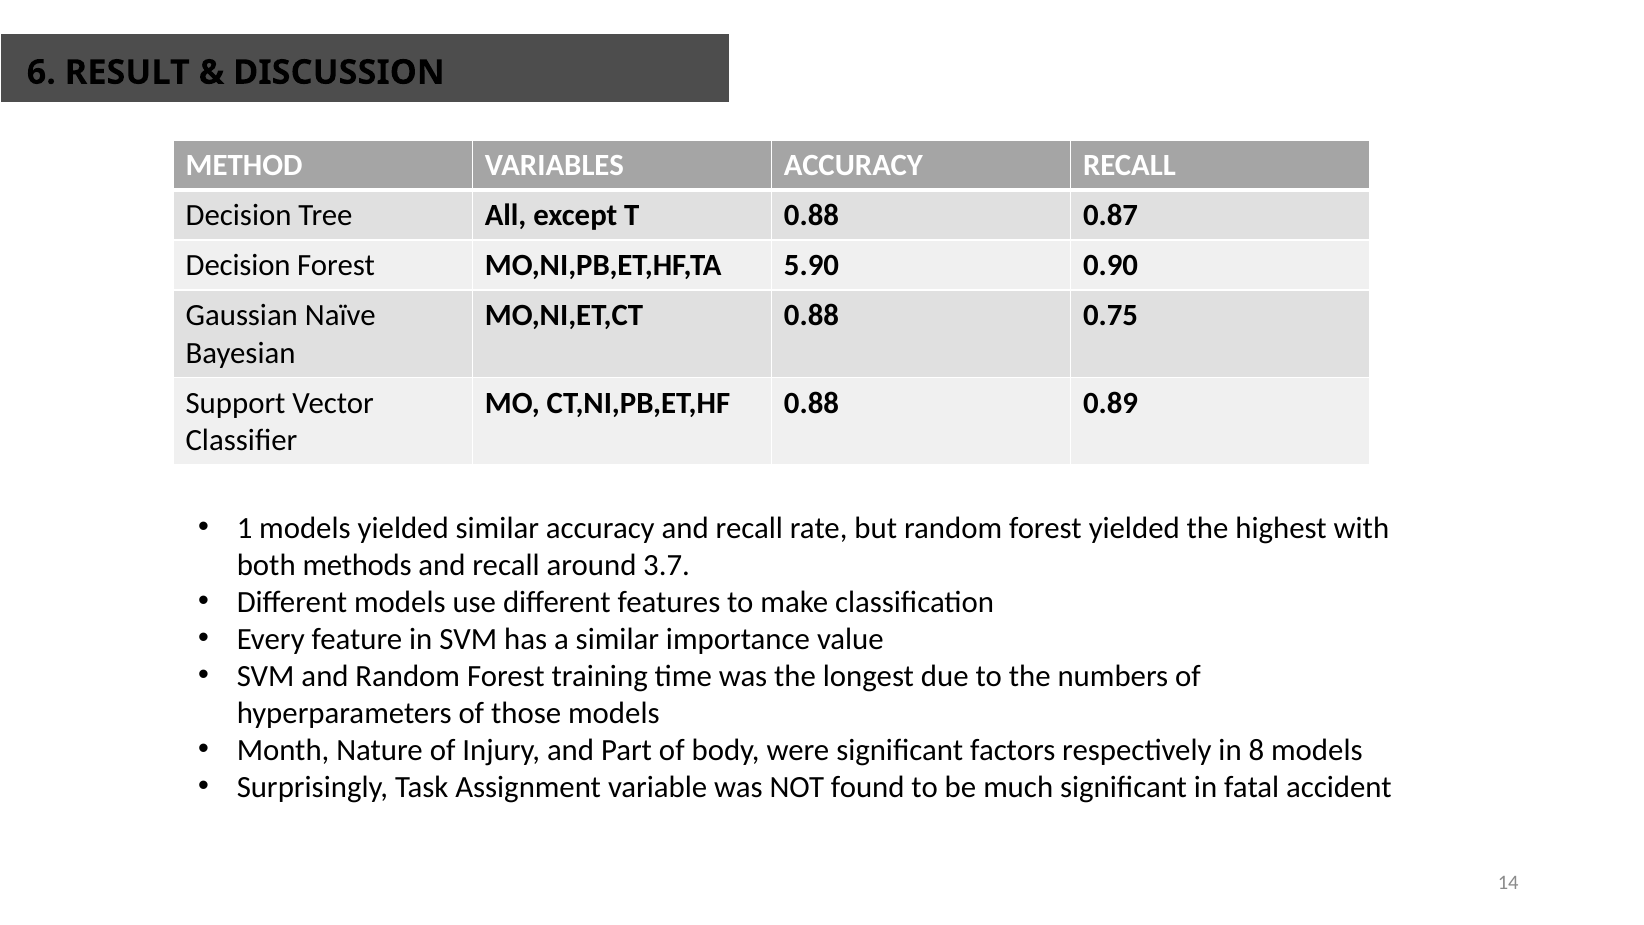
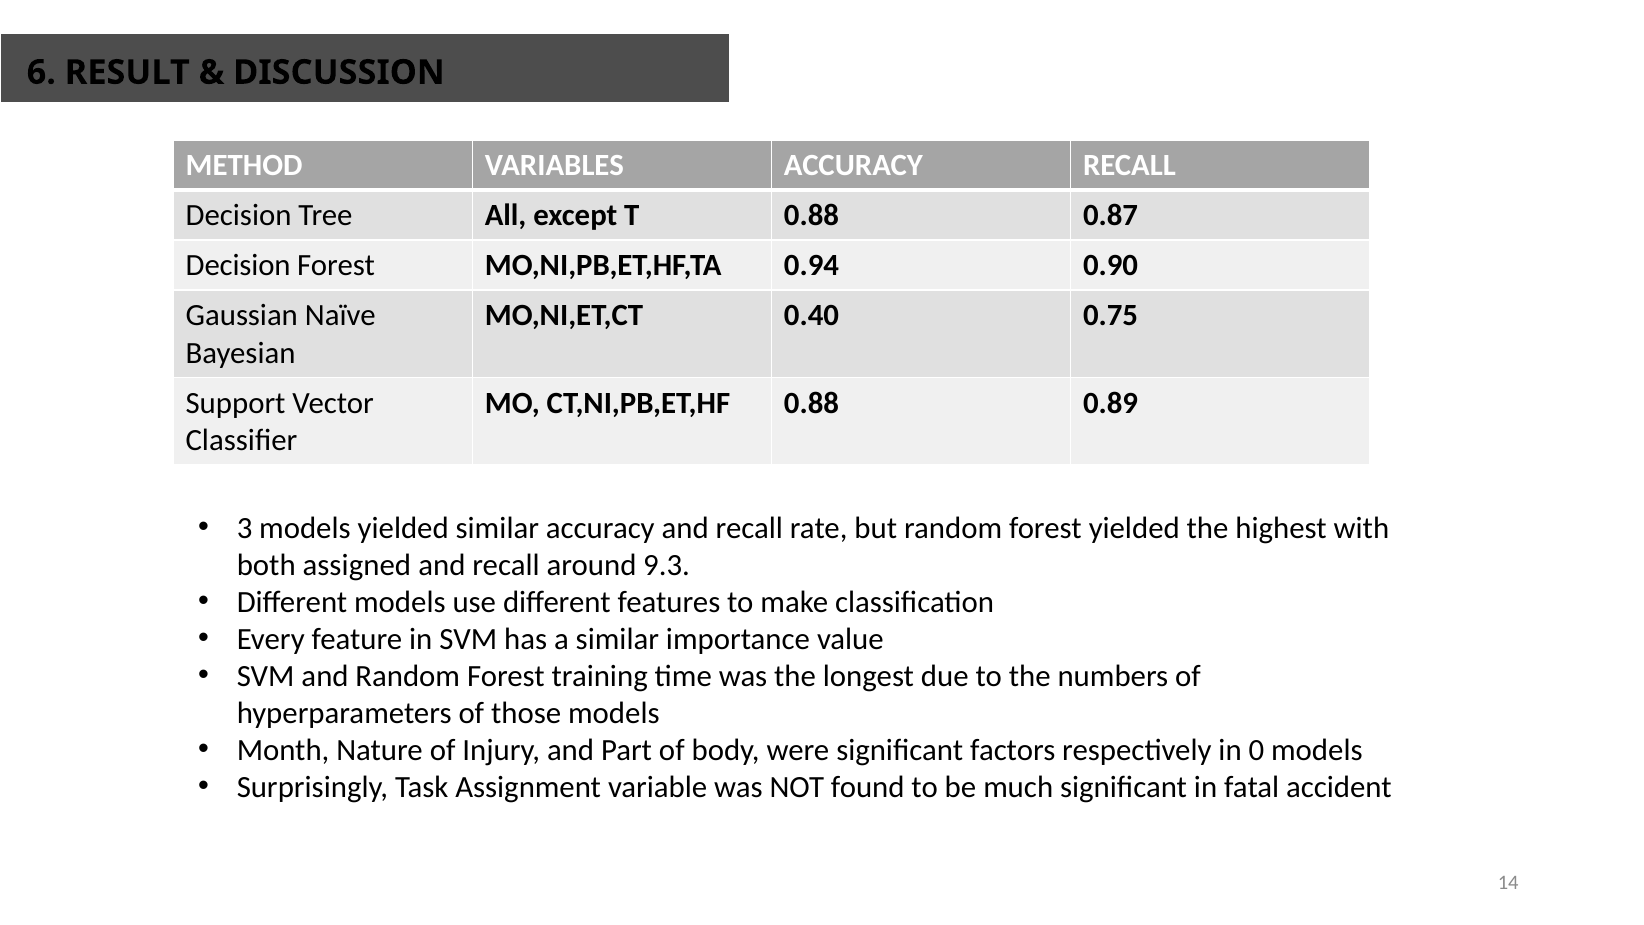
5.90: 5.90 -> 0.94
MO,NI,ET,CT 0.88: 0.88 -> 0.40
1: 1 -> 3
methods: methods -> assigned
3.7: 3.7 -> 9.3
8: 8 -> 0
